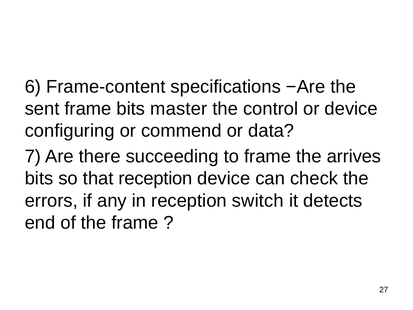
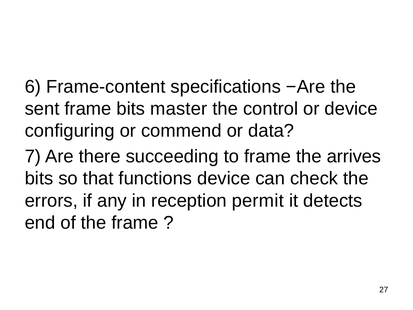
that reception: reception -> functions
switch: switch -> permit
